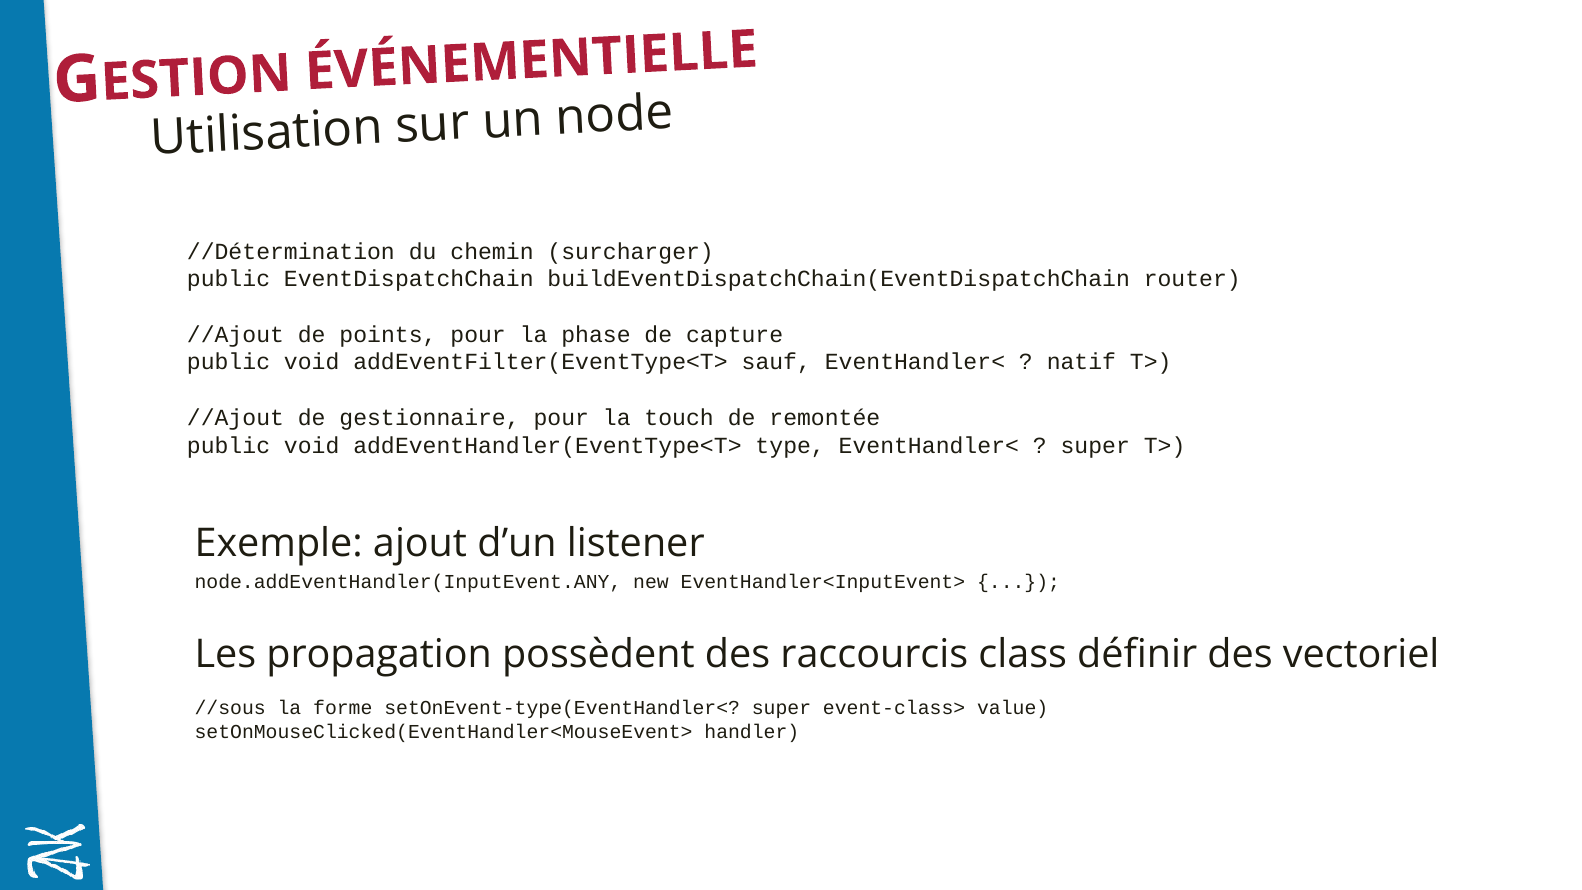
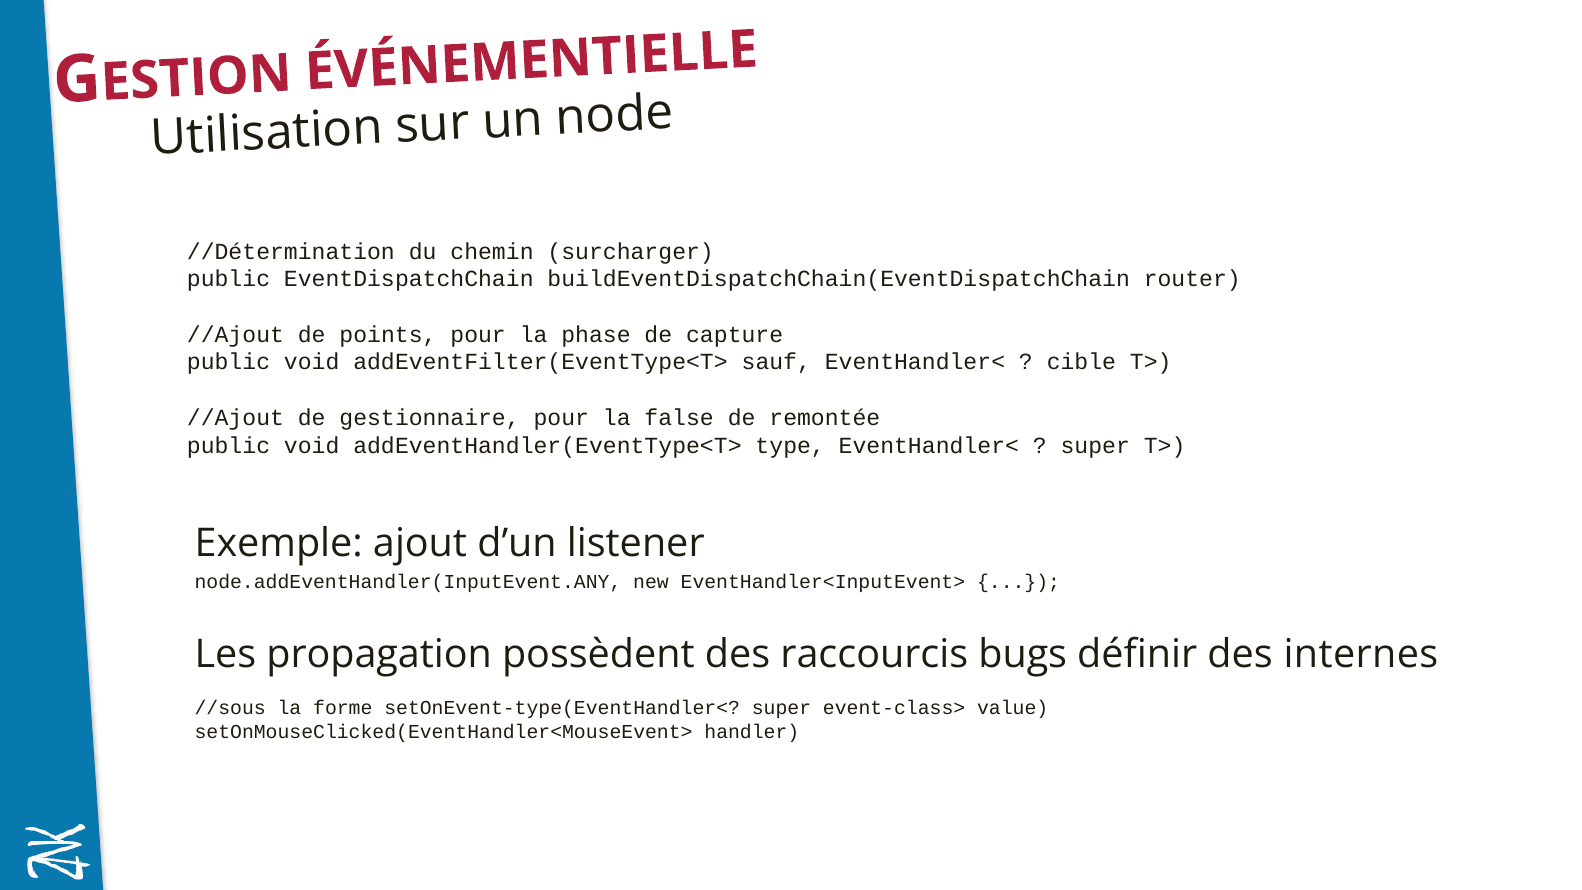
natif: natif -> cible
touch: touch -> false
class: class -> bugs
vectoriel: vectoriel -> internes
